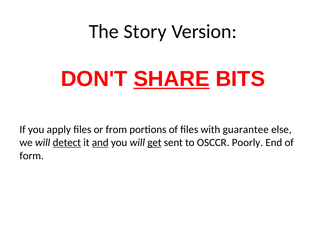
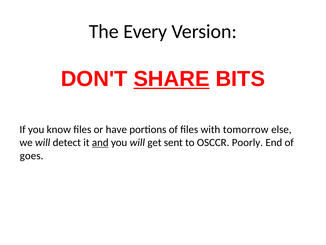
Story: Story -> Every
apply: apply -> know
from: from -> have
guarantee: guarantee -> tomorrow
detect underline: present -> none
get underline: present -> none
form: form -> goes
